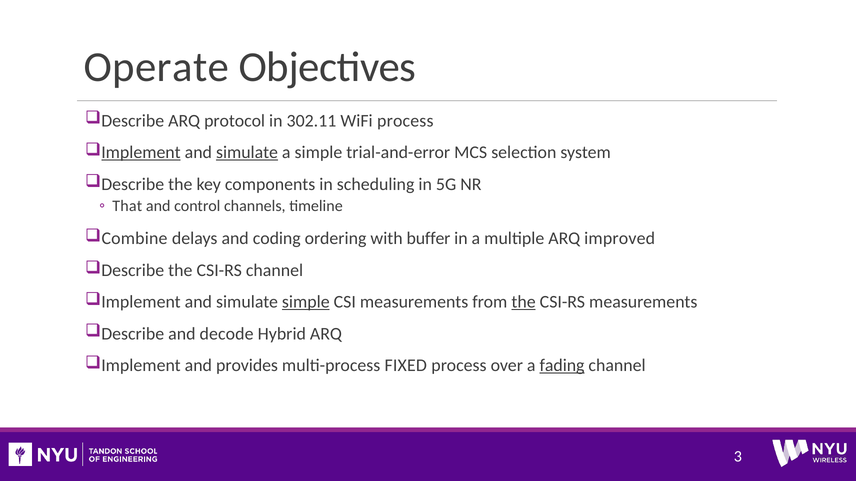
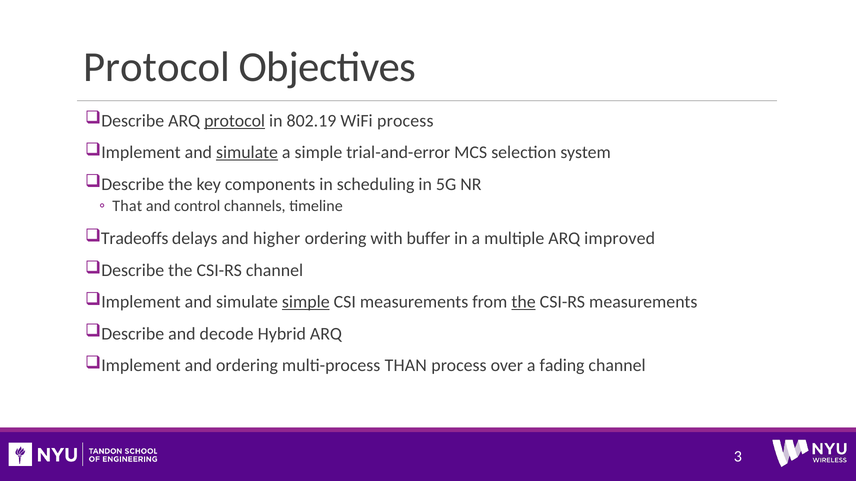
Operate at (156, 67): Operate -> Protocol
protocol at (235, 121) underline: none -> present
302.11: 302.11 -> 802.19
Implement at (141, 153) underline: present -> none
Combine: Combine -> Tradeoffs
coding: coding -> higher
and provides: provides -> ordering
FIXED: FIXED -> THAN
fading underline: present -> none
